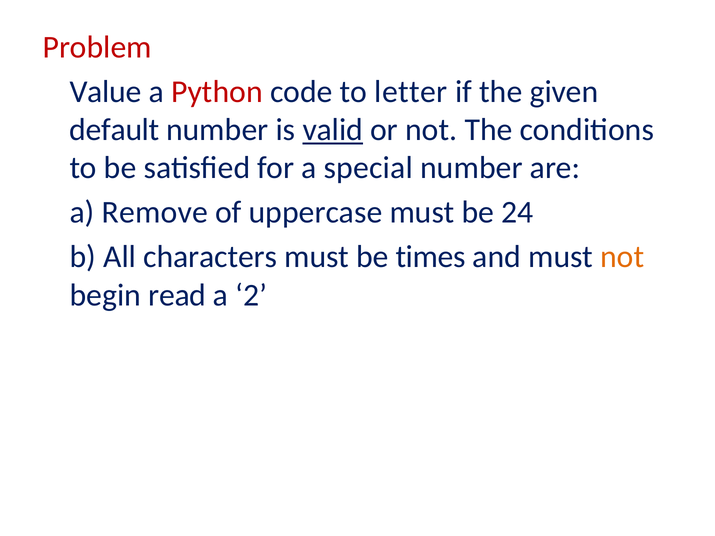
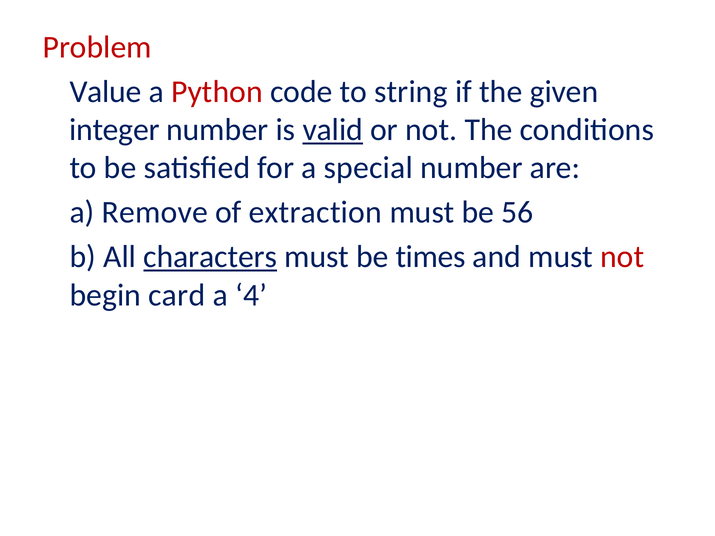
letter: letter -> string
default: default -> integer
uppercase: uppercase -> extraction
24: 24 -> 56
characters underline: none -> present
not at (622, 257) colour: orange -> red
read: read -> card
2: 2 -> 4
